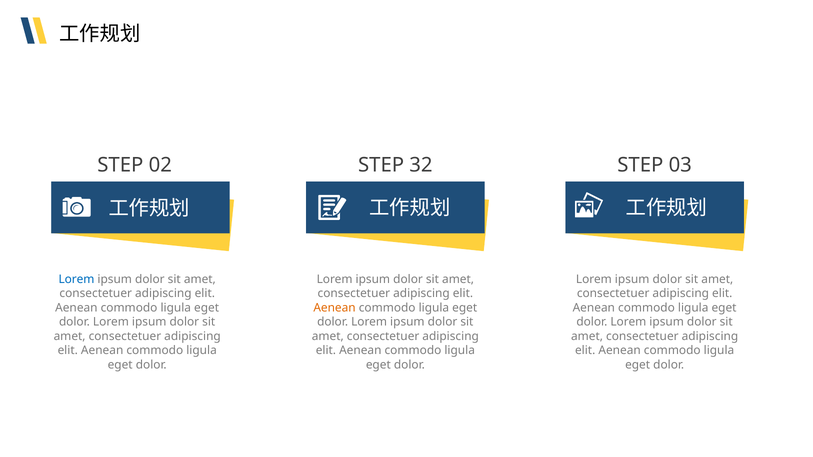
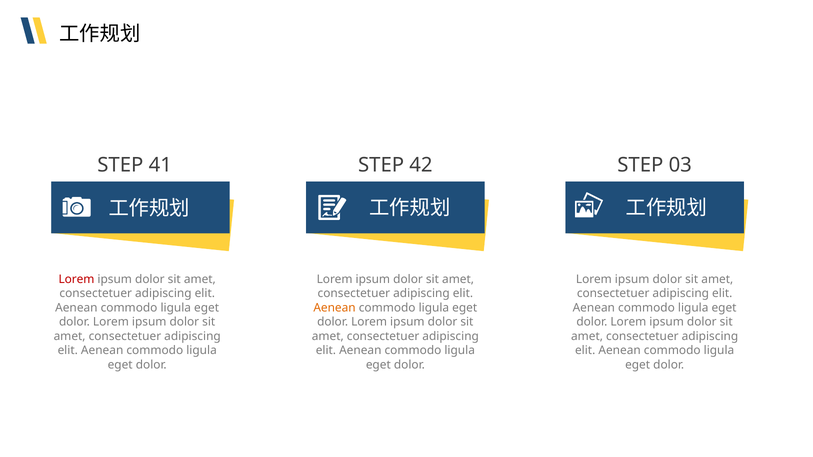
02: 02 -> 41
32: 32 -> 42
Lorem at (76, 280) colour: blue -> red
